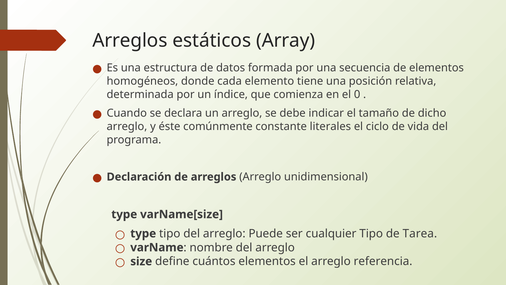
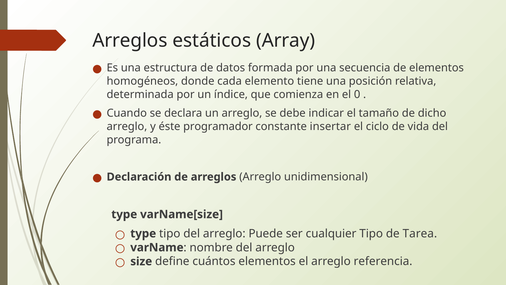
comúnmente: comúnmente -> programador
literales: literales -> insertar
